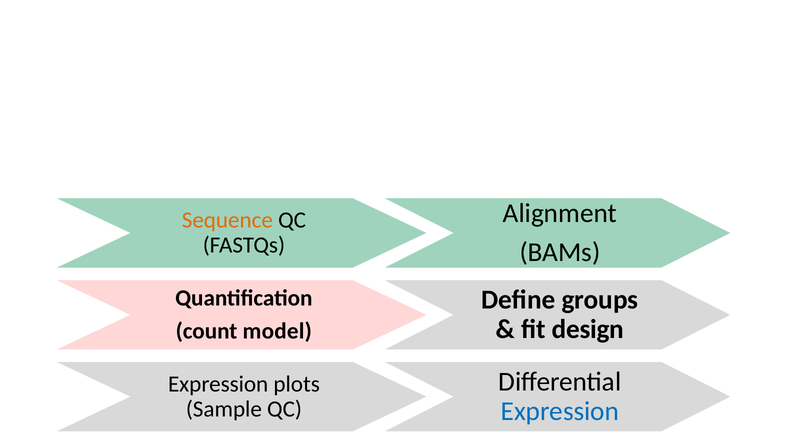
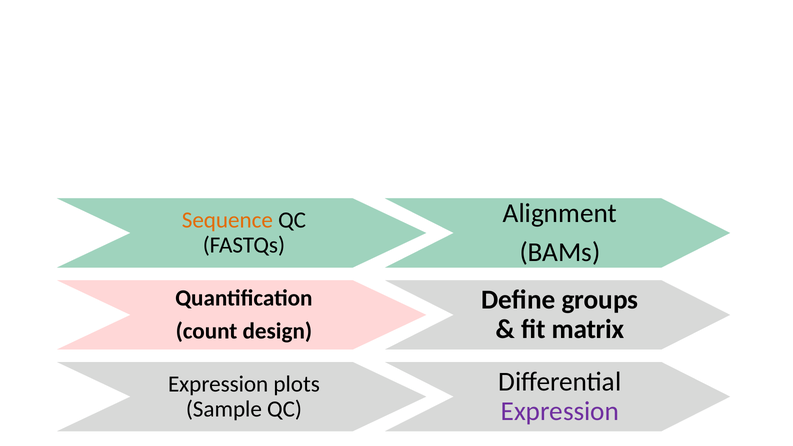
design: design -> matrix
model: model -> design
Expression at (560, 411) colour: blue -> purple
